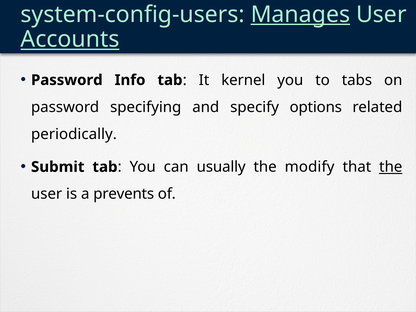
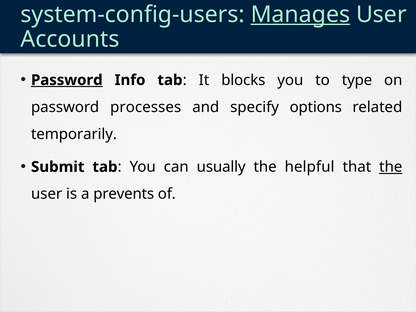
Accounts underline: present -> none
Password at (67, 80) underline: none -> present
kernel: kernel -> blocks
tabs: tabs -> type
specifying: specifying -> processes
periodically: periodically -> temporarily
modify: modify -> helpful
